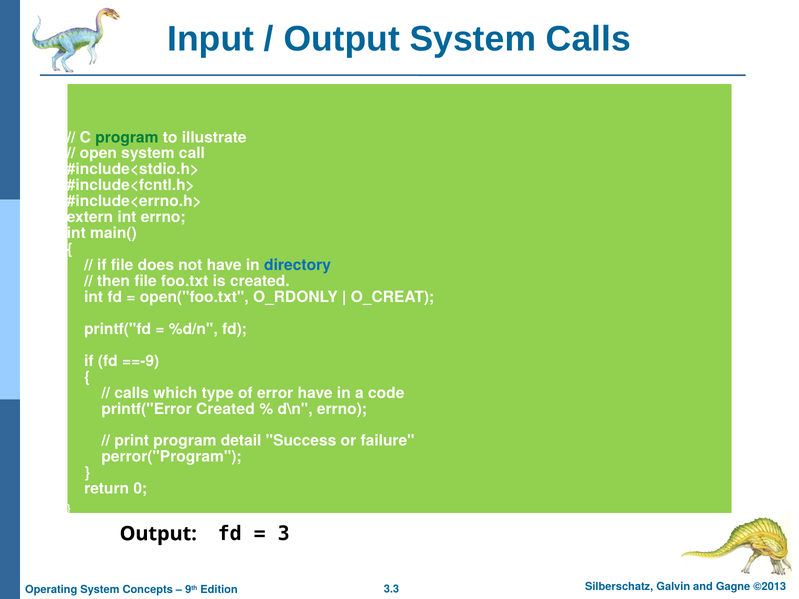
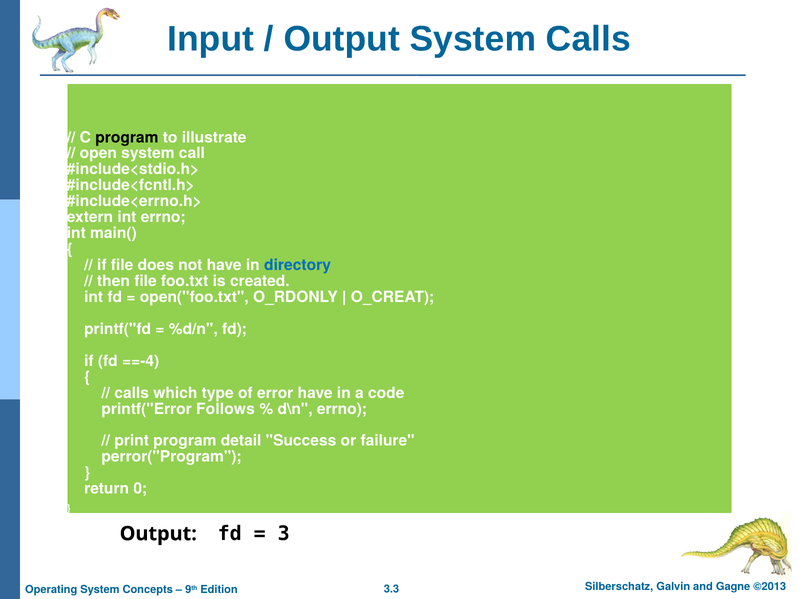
program at (127, 137) colour: green -> black
==-9: ==-9 -> ==-4
printf("Error Created: Created -> Follows
